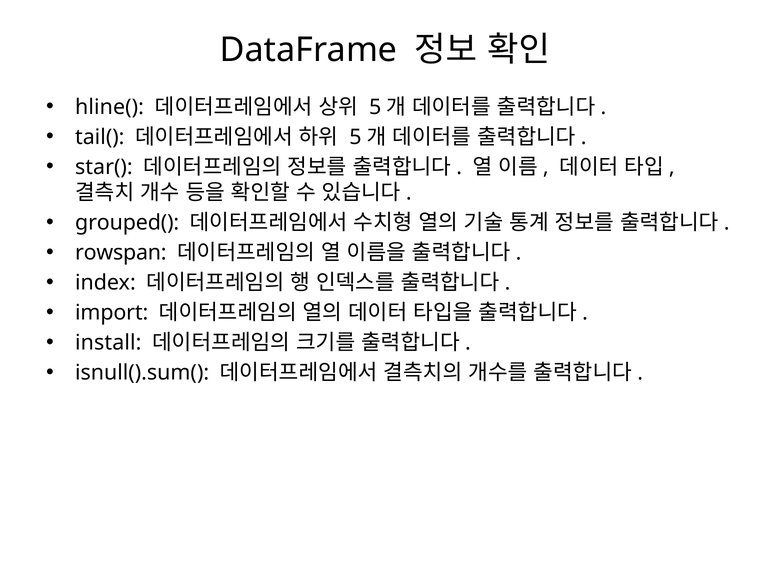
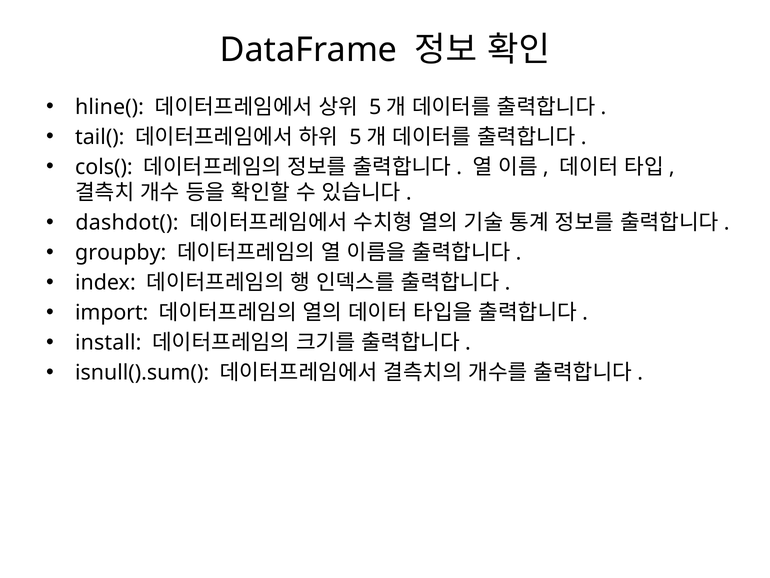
star(: star( -> cols(
grouped(: grouped( -> dashdot(
rowspan: rowspan -> groupby
